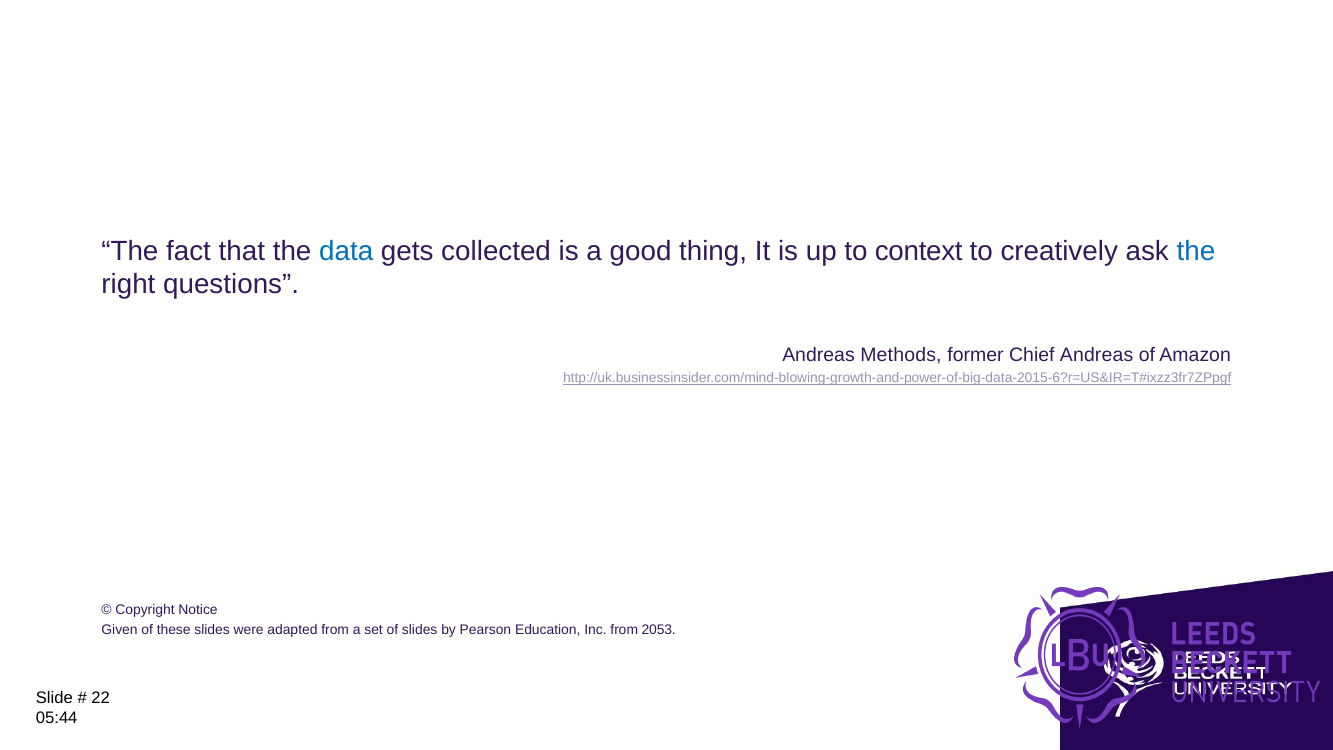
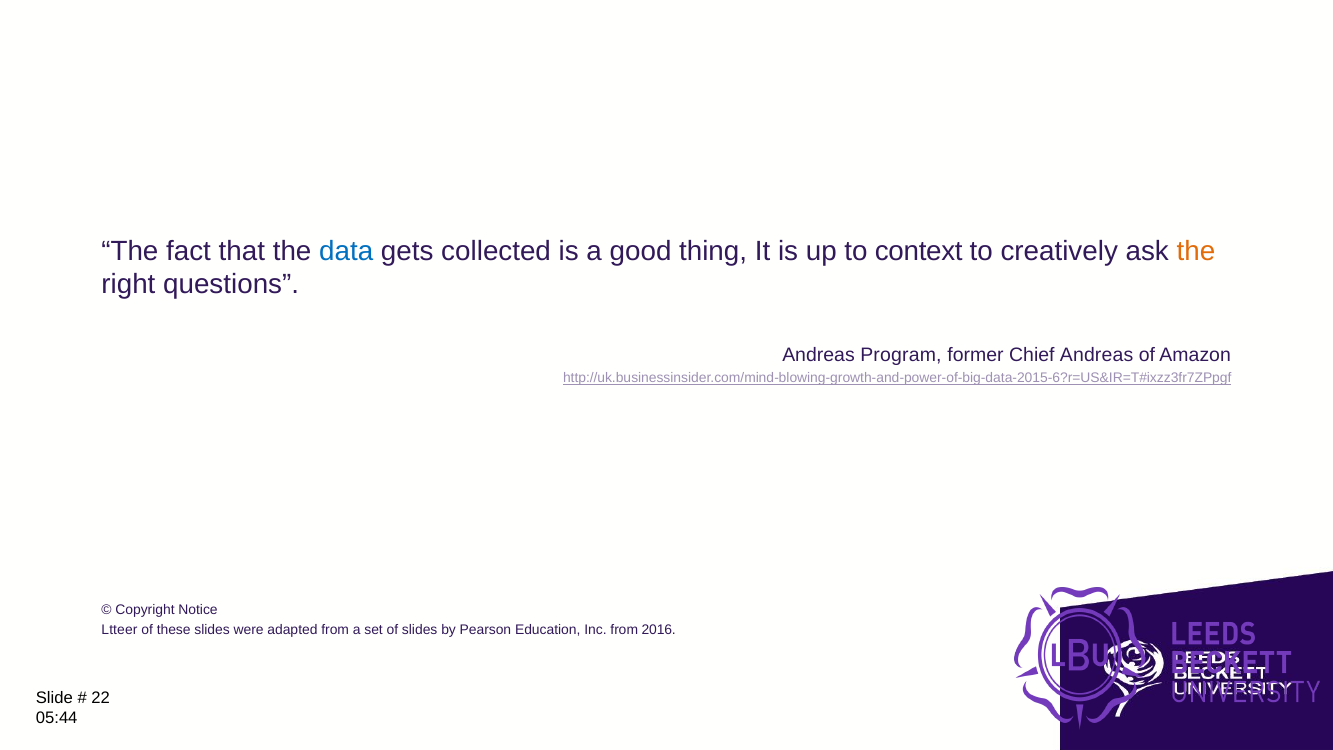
the at (1196, 251) colour: blue -> orange
Methods: Methods -> Program
Given: Given -> Ltteer
2053: 2053 -> 2016
